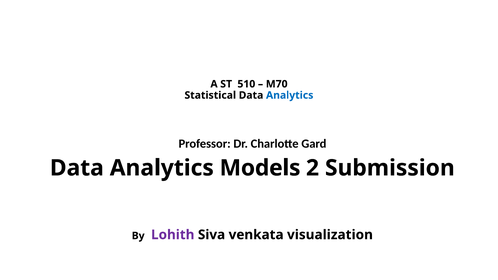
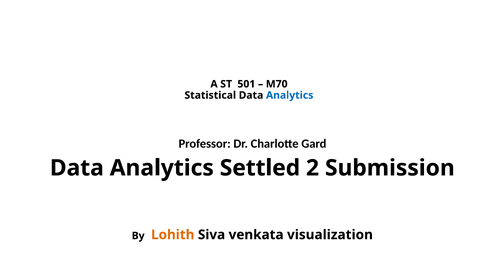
510: 510 -> 501
Models: Models -> Settled
Lohith colour: purple -> orange
